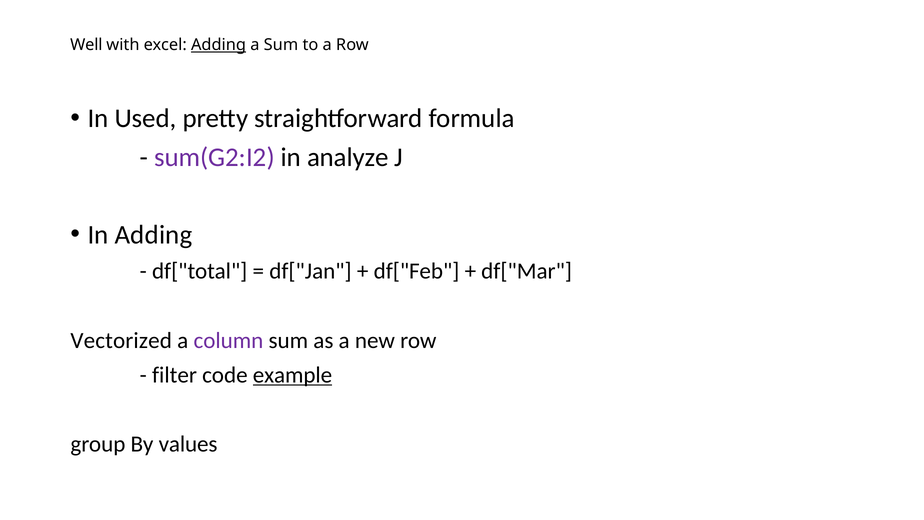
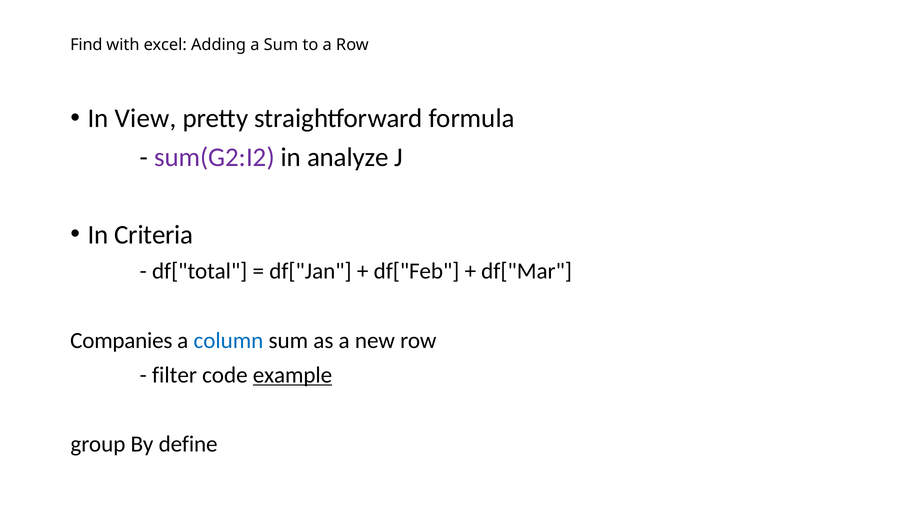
Well: Well -> Find
Adding at (219, 45) underline: present -> none
Used: Used -> View
In Adding: Adding -> Criteria
Vectorized: Vectorized -> Companies
column colour: purple -> blue
values: values -> define
